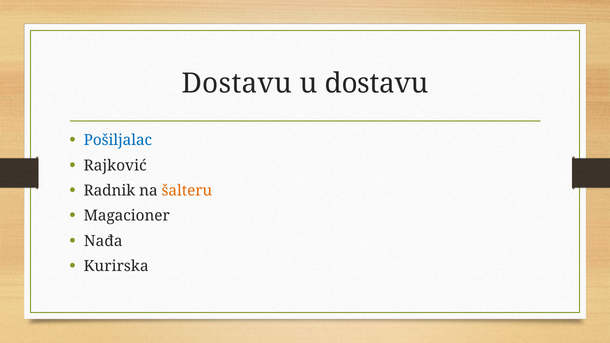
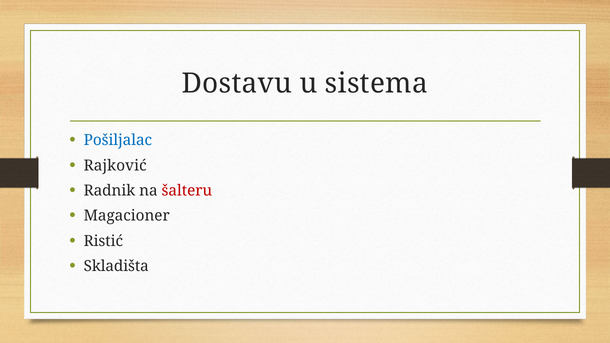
u dostavu: dostavu -> sistema
šalteru colour: orange -> red
Nađa: Nađa -> Ristić
Kurirska: Kurirska -> Skladišta
